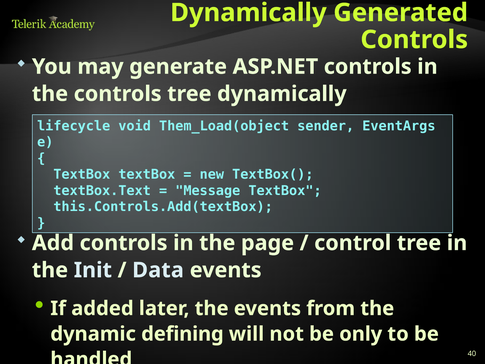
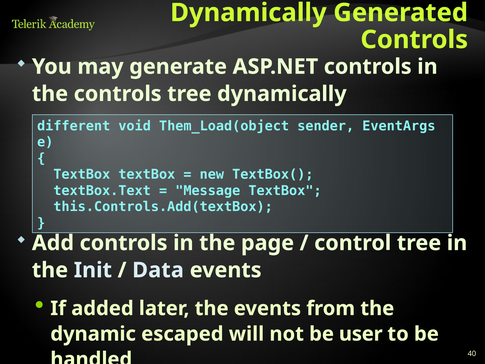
lifecycle: lifecycle -> different
defining: defining -> escaped
only: only -> user
